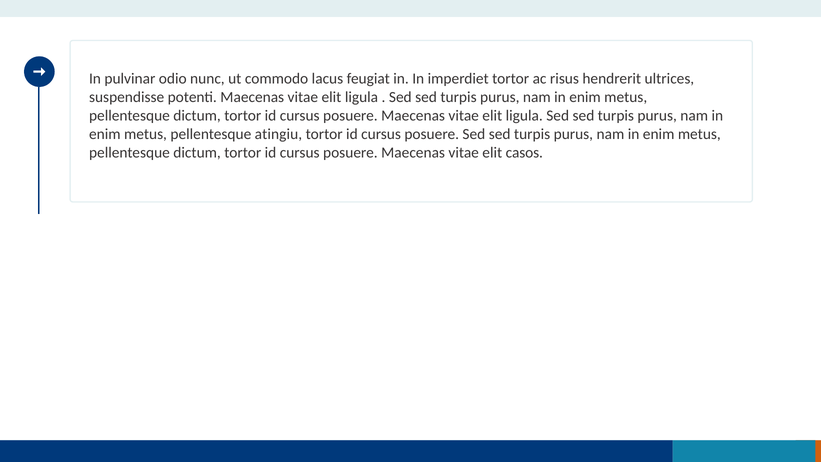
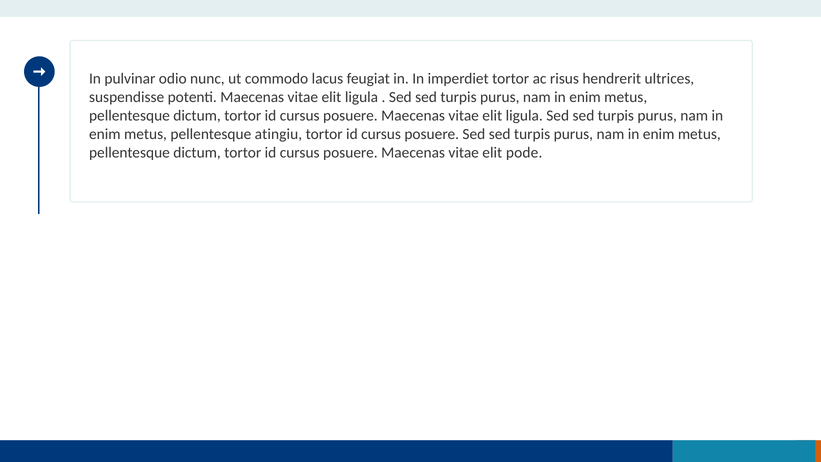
casos: casos -> pode
